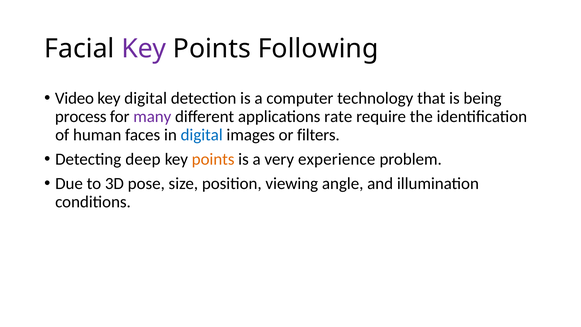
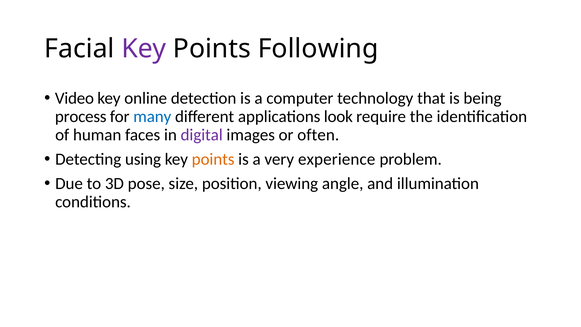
key digital: digital -> online
many colour: purple -> blue
rate: rate -> look
digital at (202, 135) colour: blue -> purple
filters: filters -> often
deep: deep -> using
